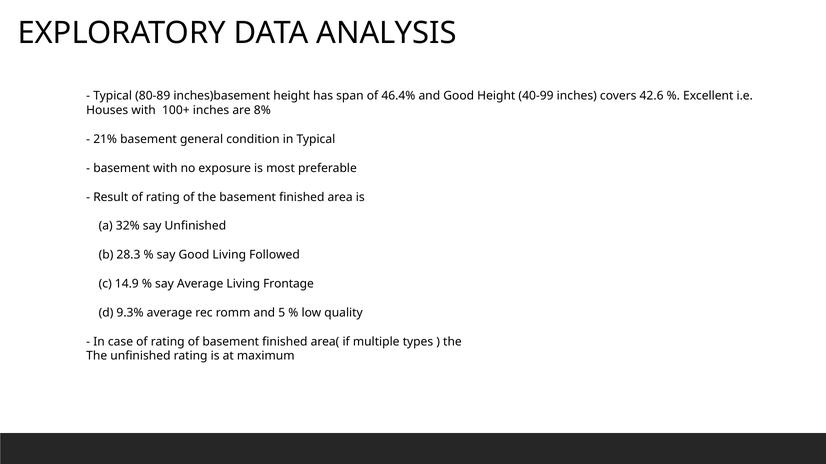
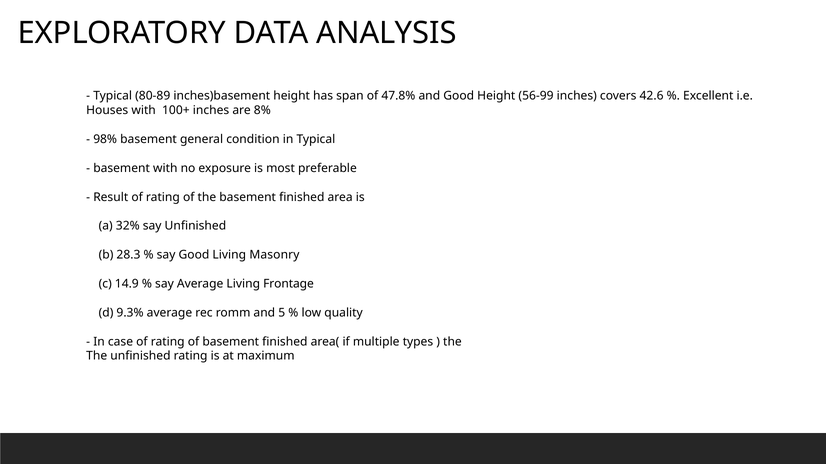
46.4%: 46.4% -> 47.8%
40-99: 40-99 -> 56-99
21%: 21% -> 98%
Followed: Followed -> Masonry
